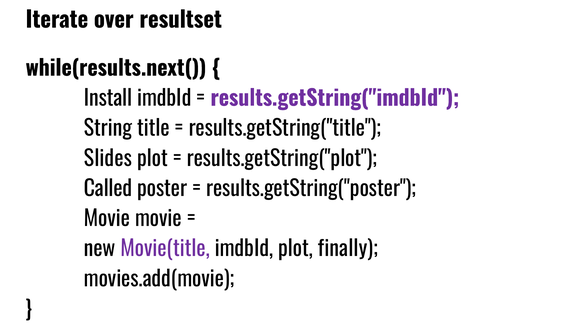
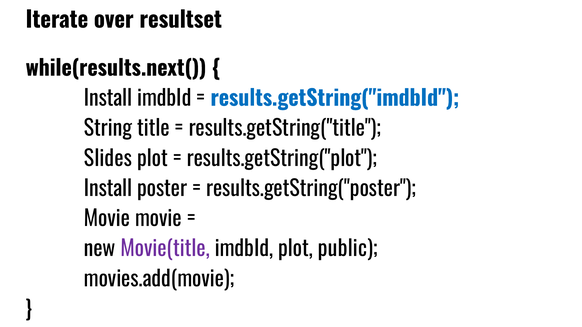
results.getString("imdbId colour: purple -> blue
Called at (108, 189): Called -> Install
finally: finally -> public
